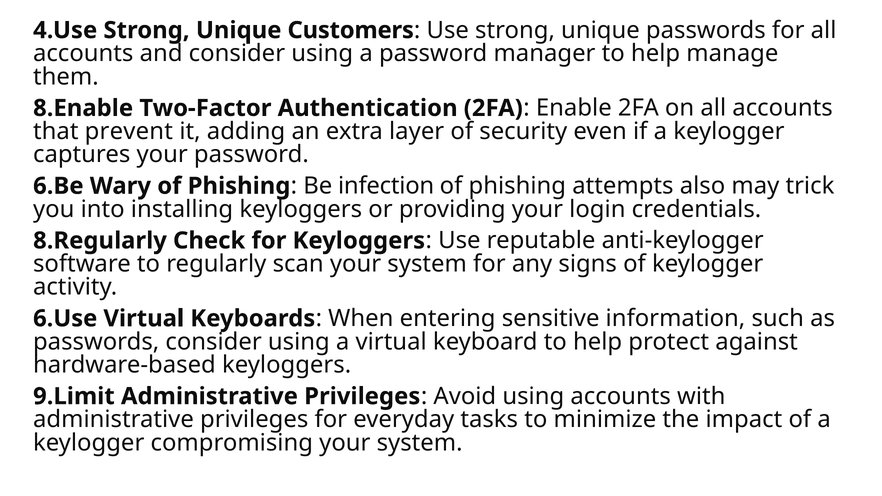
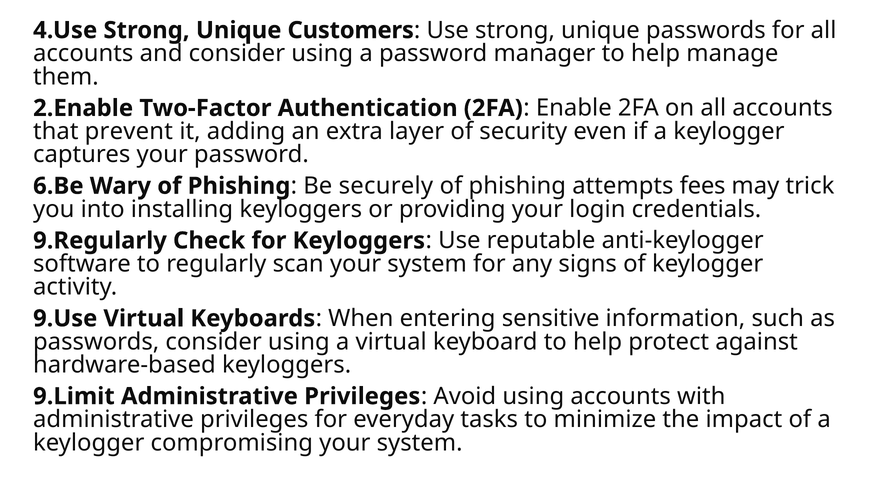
8.Enable: 8.Enable -> 2.Enable
infection: infection -> securely
also: also -> fees
8.Regularly: 8.Regularly -> 9.Regularly
6.Use: 6.Use -> 9.Use
